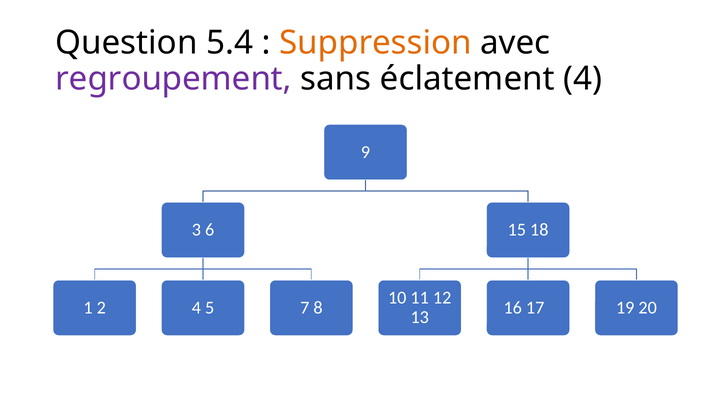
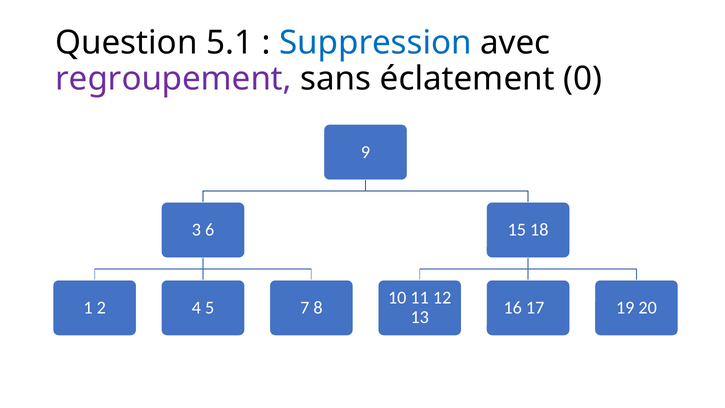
5.4: 5.4 -> 5.1
Suppression colour: orange -> blue
éclatement 4: 4 -> 0
